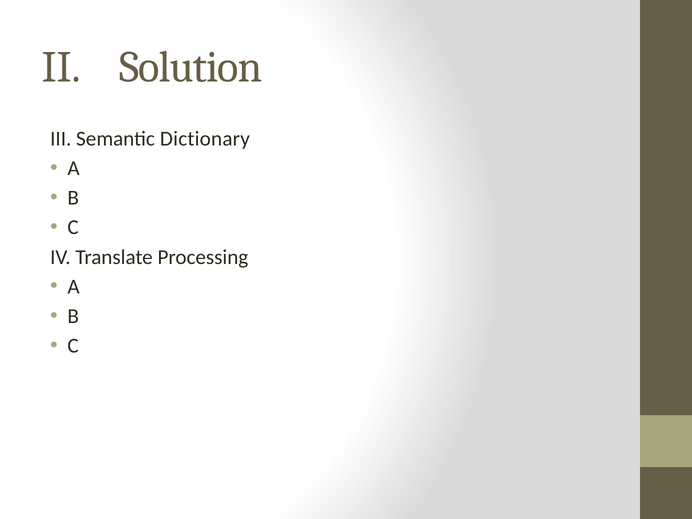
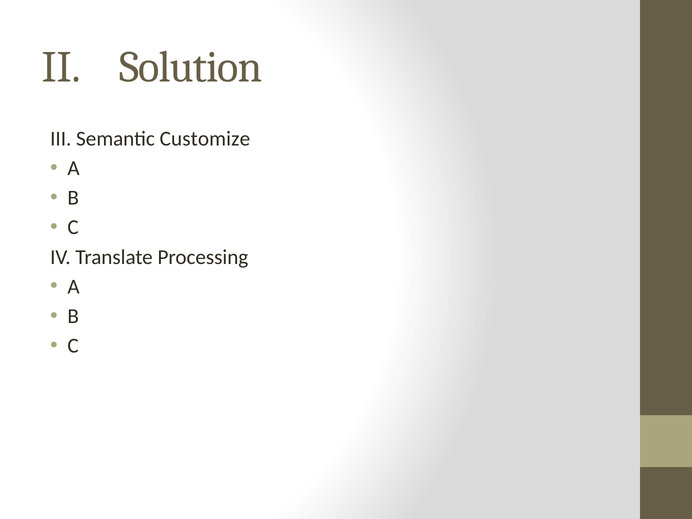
Dictionary: Dictionary -> Customize
